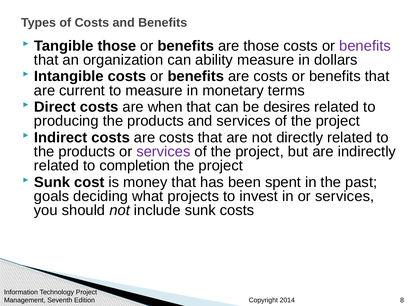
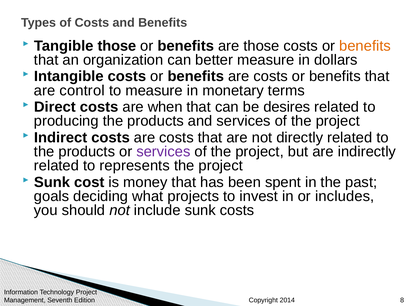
benefits at (365, 46) colour: purple -> orange
ability: ability -> better
current: current -> control
completion: completion -> represents
in or services: services -> includes
